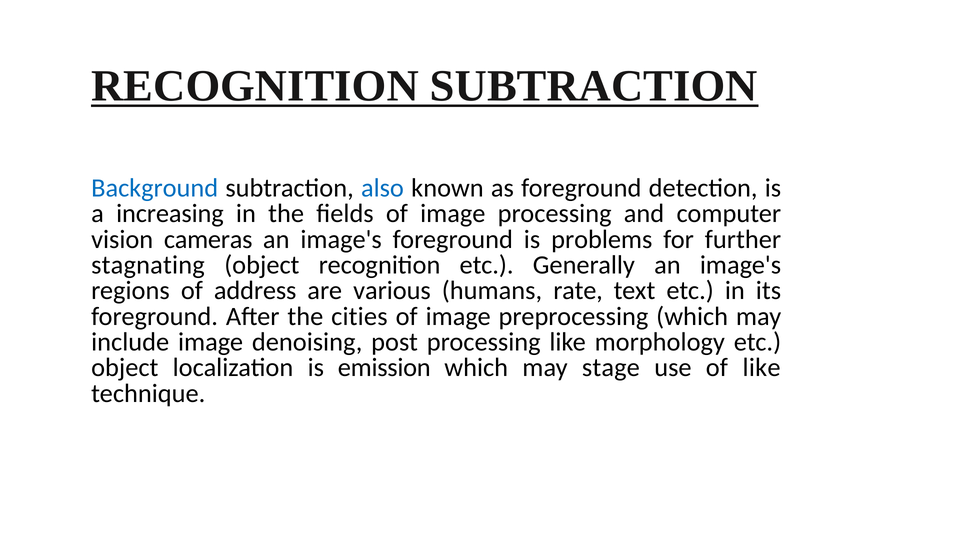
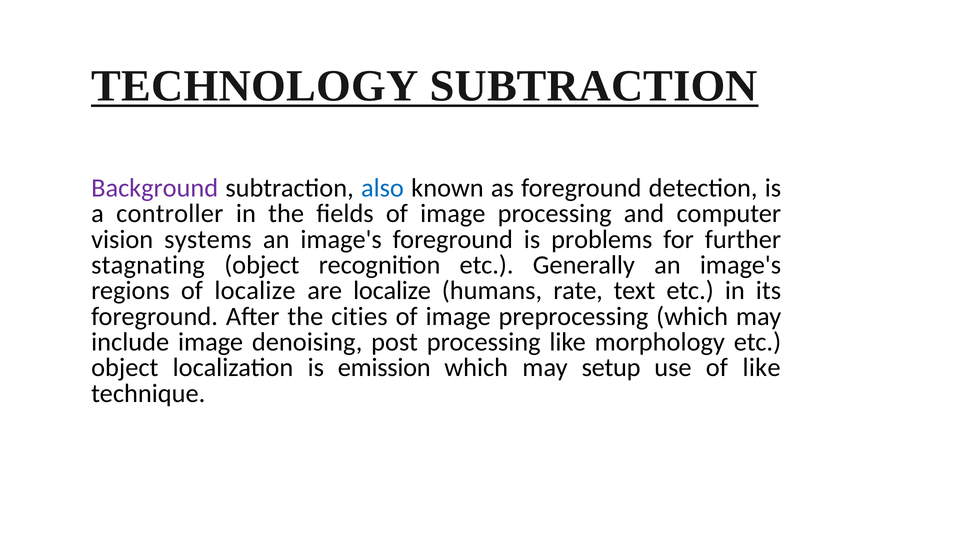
RECOGNITION at (255, 86): RECOGNITION -> TECHNOLOGY
Background colour: blue -> purple
increasing: increasing -> controller
cameras: cameras -> systems
of address: address -> localize
are various: various -> localize
stage: stage -> setup
